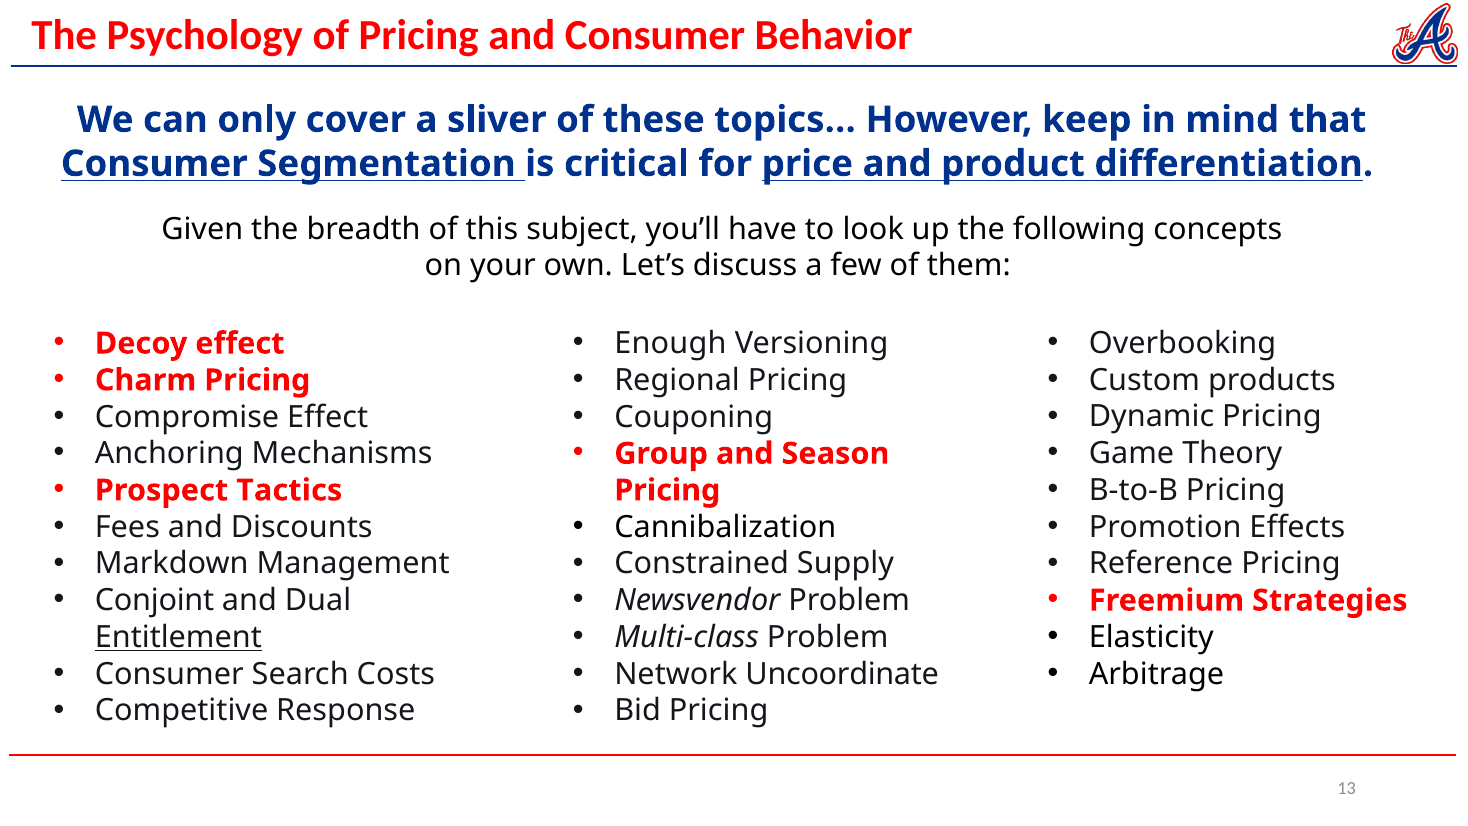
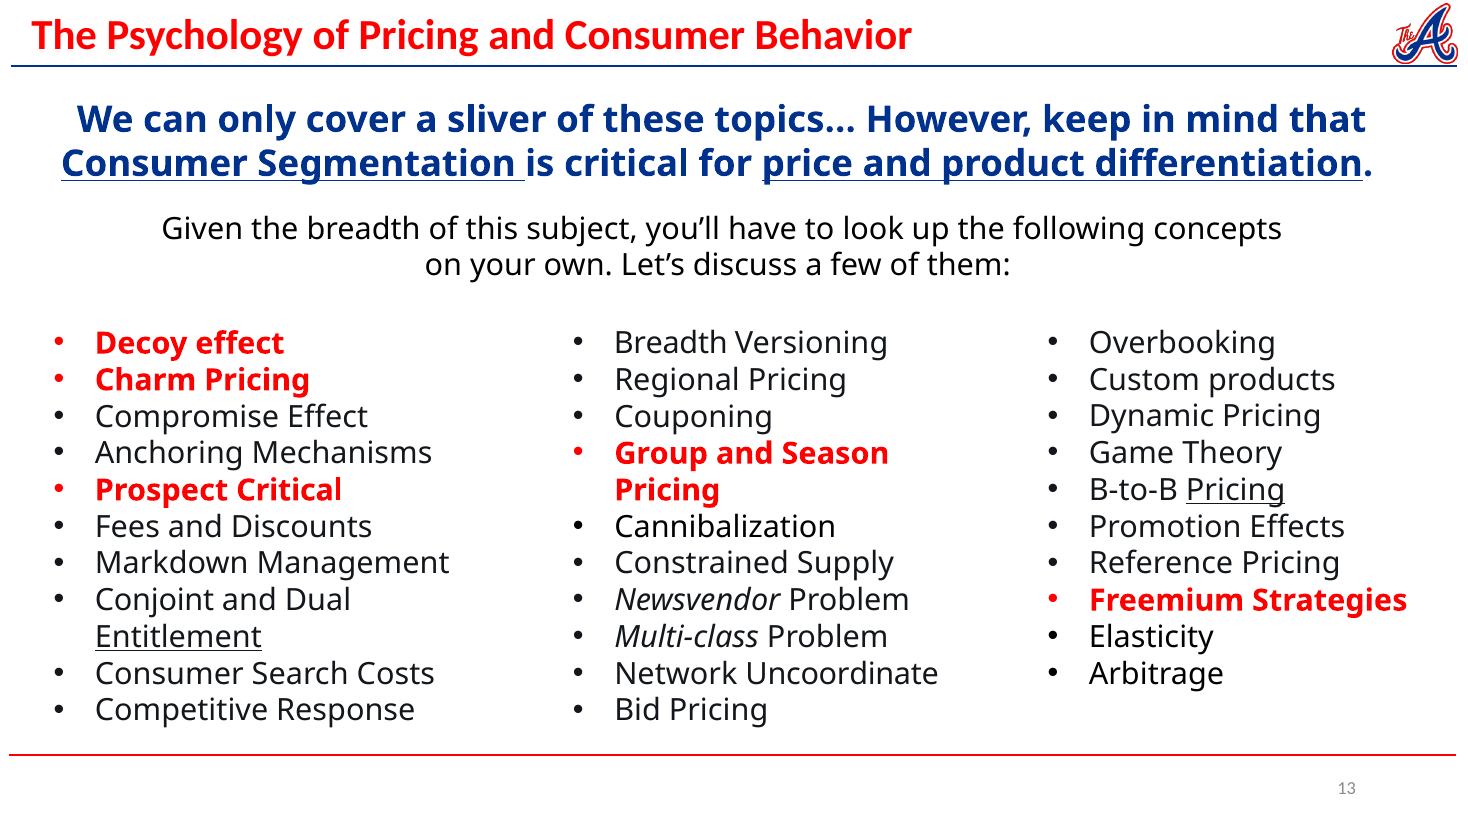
Enough at (670, 343): Enough -> Breadth
Pricing at (1236, 490) underline: none -> present
Prospect Tactics: Tactics -> Critical
